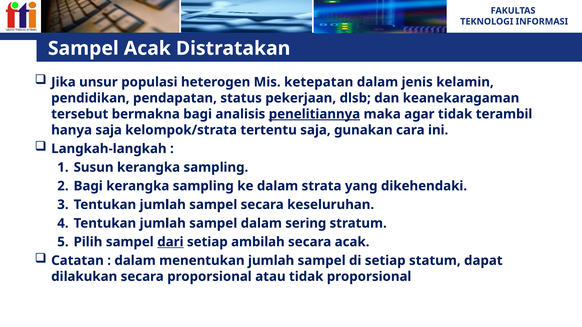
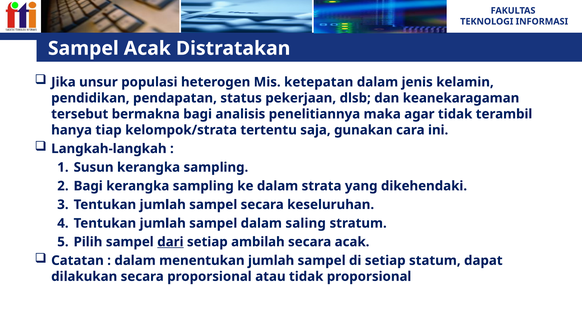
penelitiannya underline: present -> none
hanya saja: saja -> tiap
sering: sering -> saling
